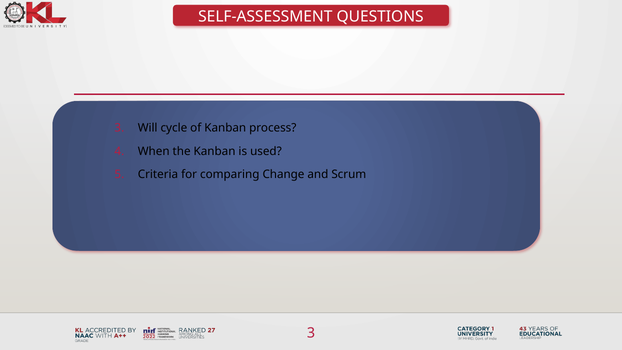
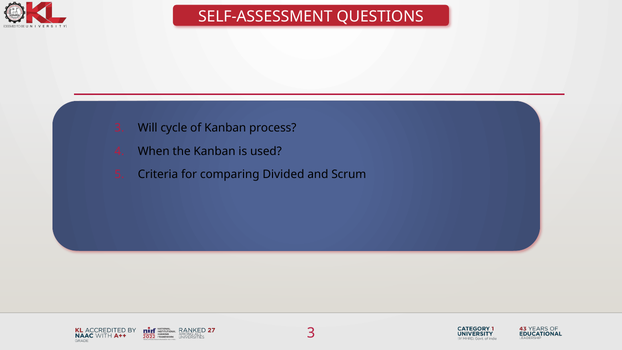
Change: Change -> Divided
